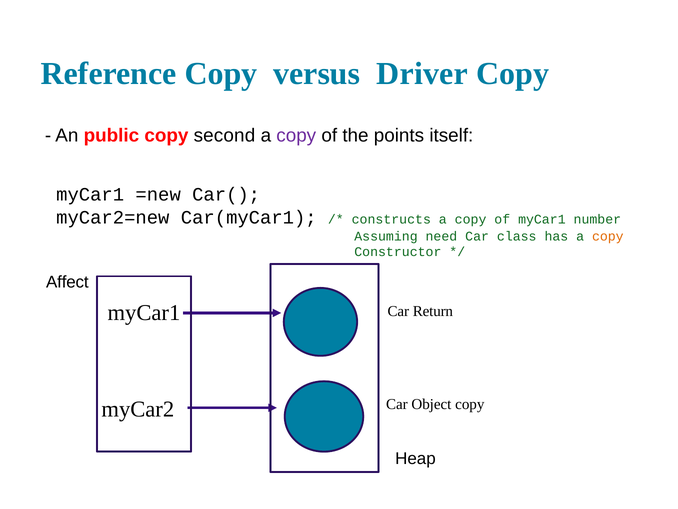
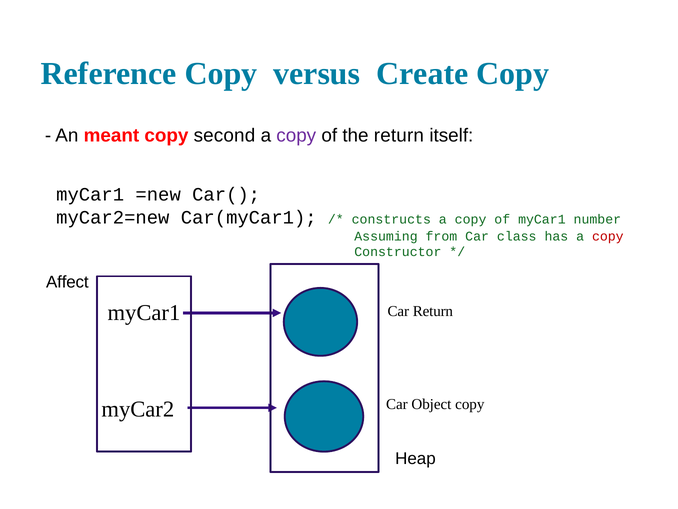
Driver: Driver -> Create
public: public -> meant
the points: points -> return
need: need -> from
copy at (608, 236) colour: orange -> red
